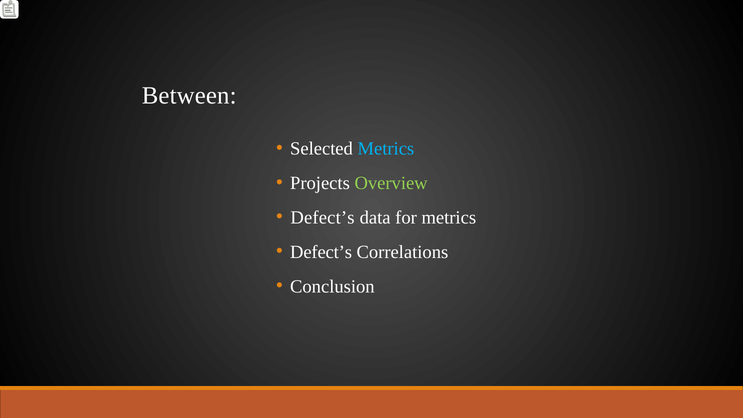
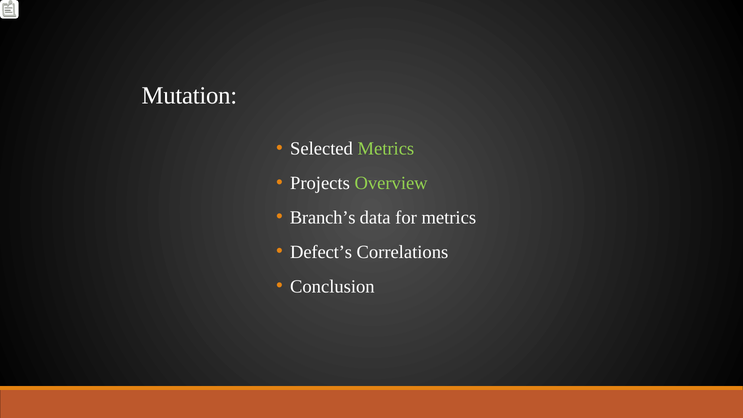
Between: Between -> Mutation
Metrics at (386, 148) colour: light blue -> light green
Defect’s at (322, 217): Defect’s -> Branch’s
